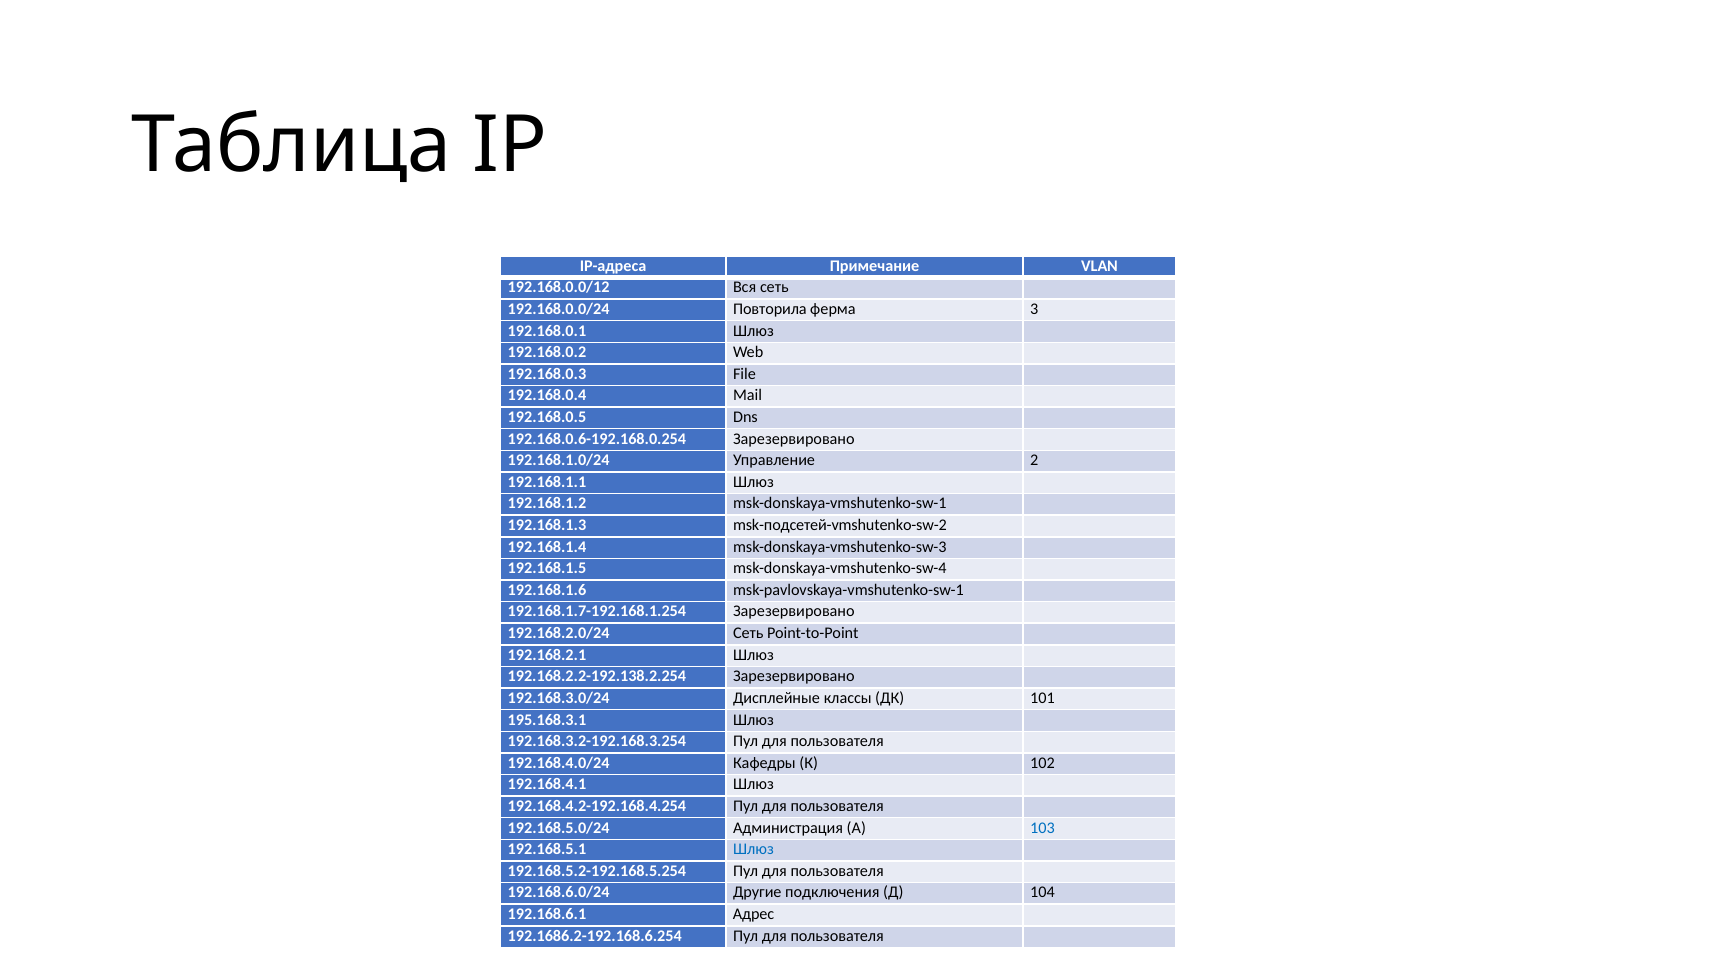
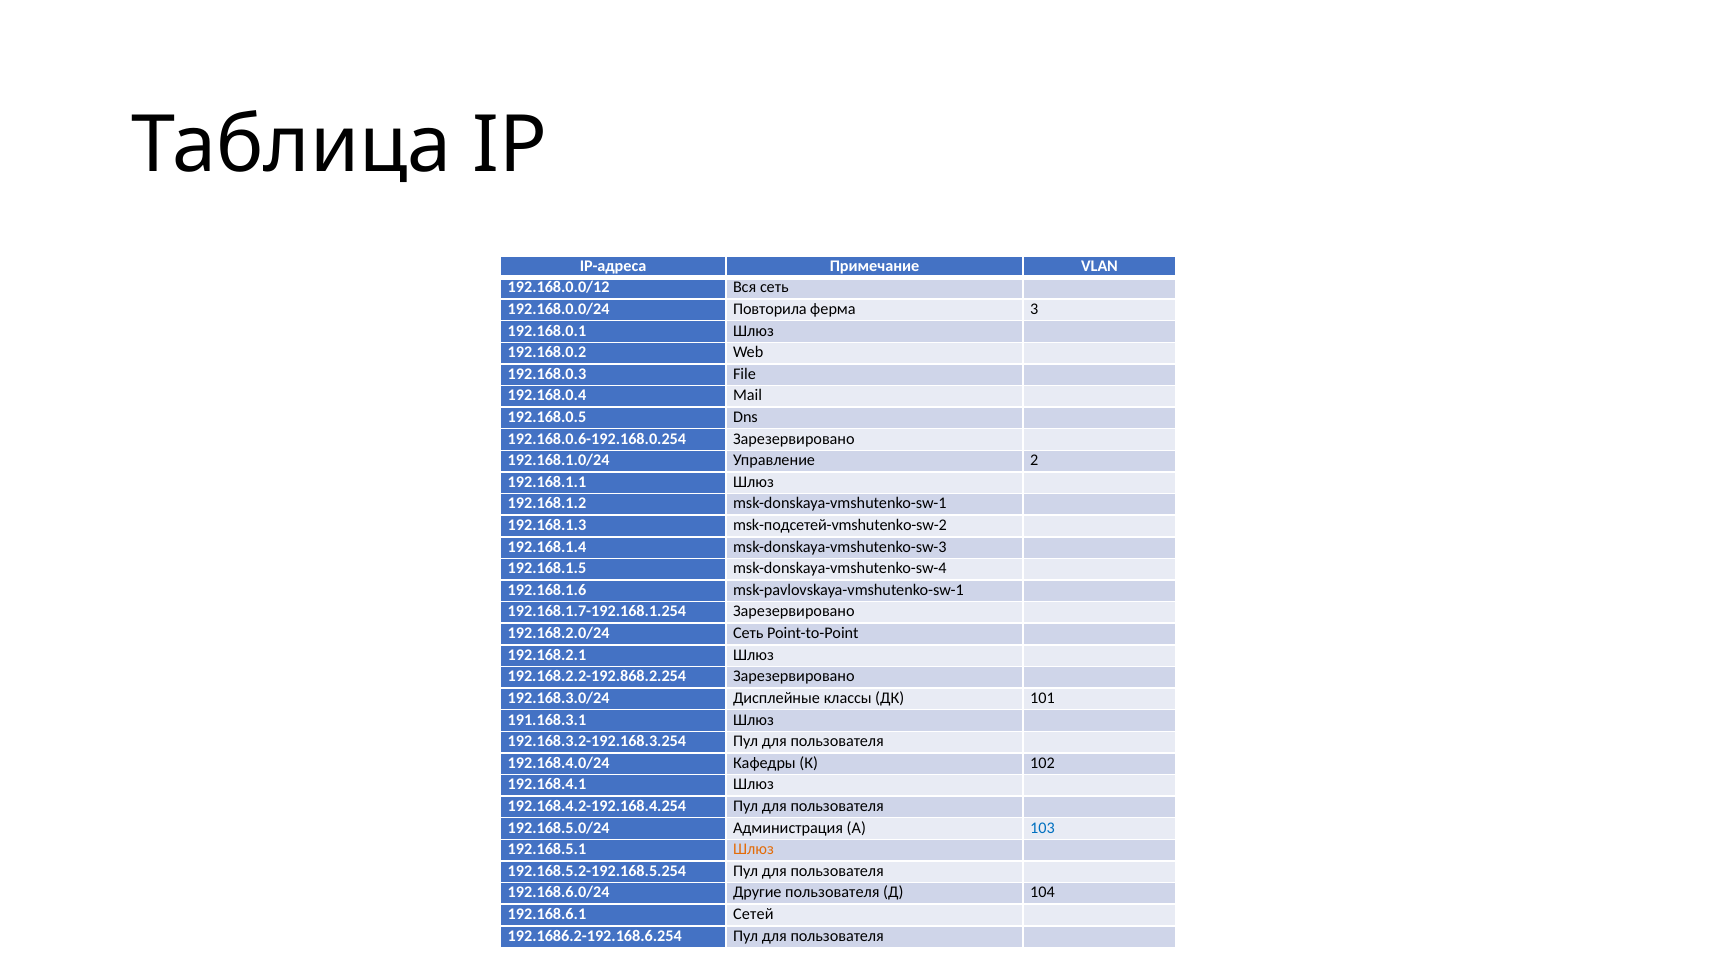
192.168.2.2-192.138.2.254: 192.168.2.2-192.138.2.254 -> 192.168.2.2-192.868.2.254
195.168.3.1: 195.168.3.1 -> 191.168.3.1
Шлюз at (753, 850) colour: blue -> orange
Другие подключения: подключения -> пользователя
Адрес: Адрес -> Сетей
